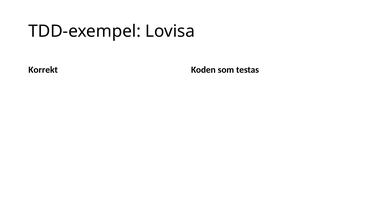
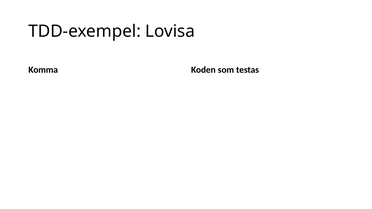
Korrekt: Korrekt -> Komma
